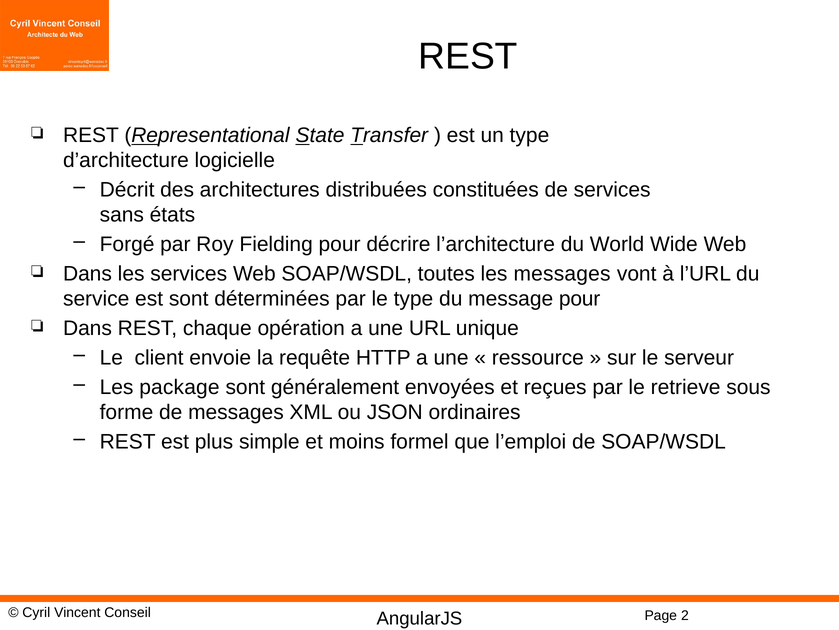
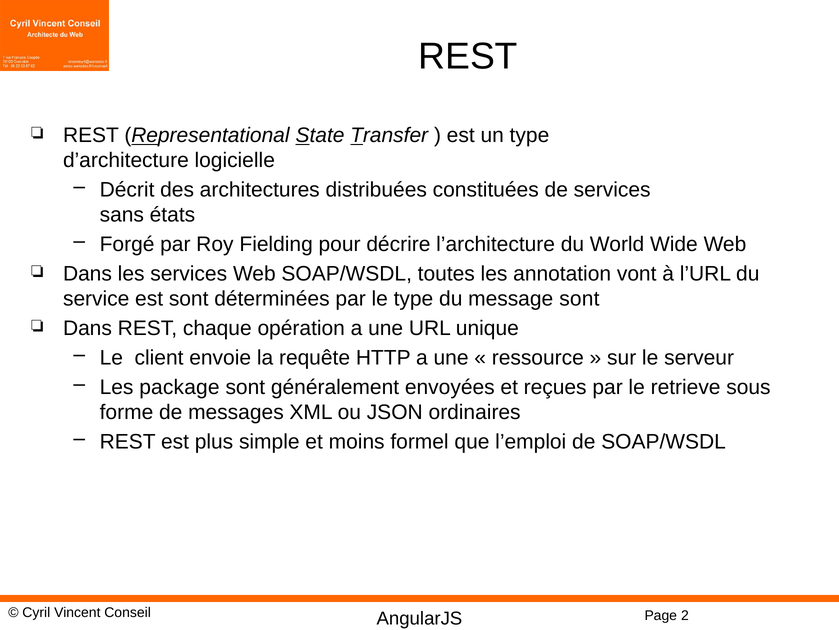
les messages: messages -> annotation
message pour: pour -> sont
